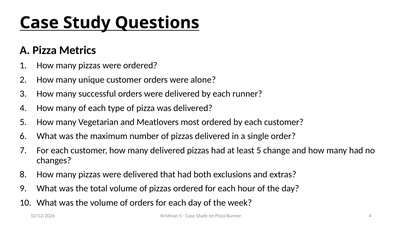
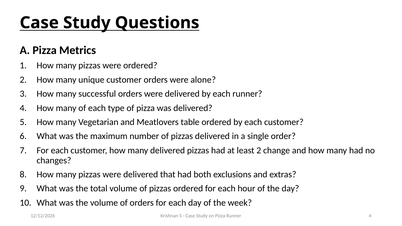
most: most -> table
least 5: 5 -> 2
